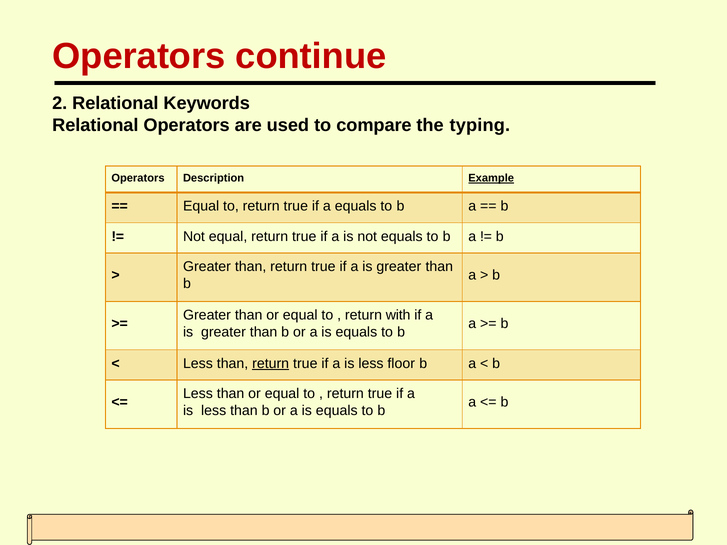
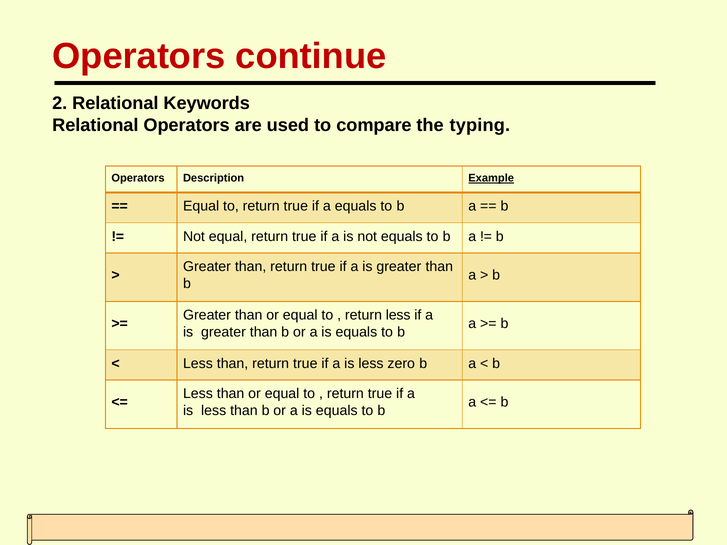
return with: with -> less
return at (271, 364) underline: present -> none
floor: floor -> zero
